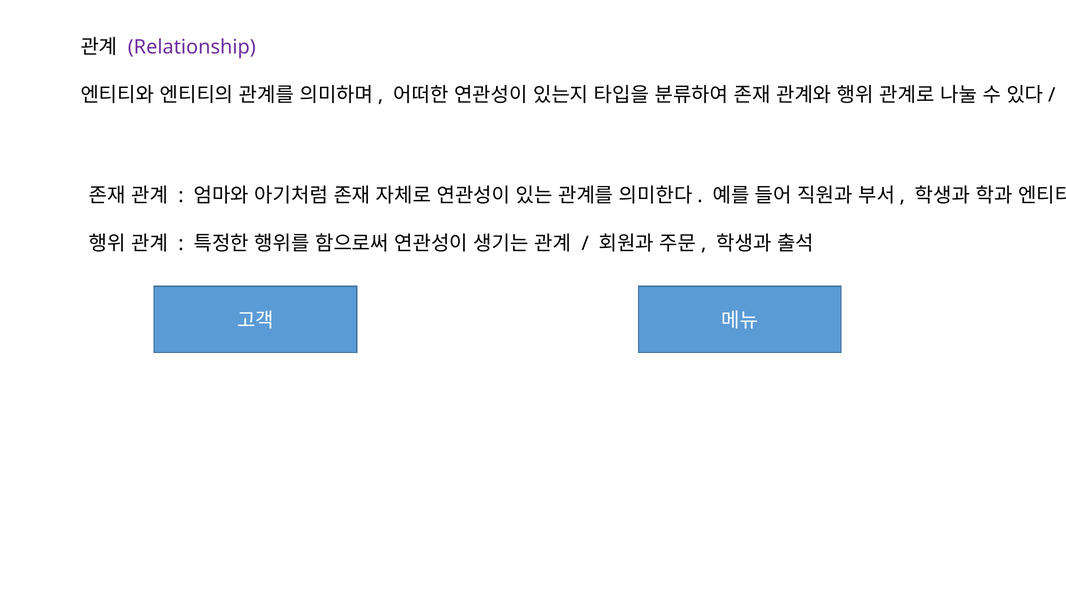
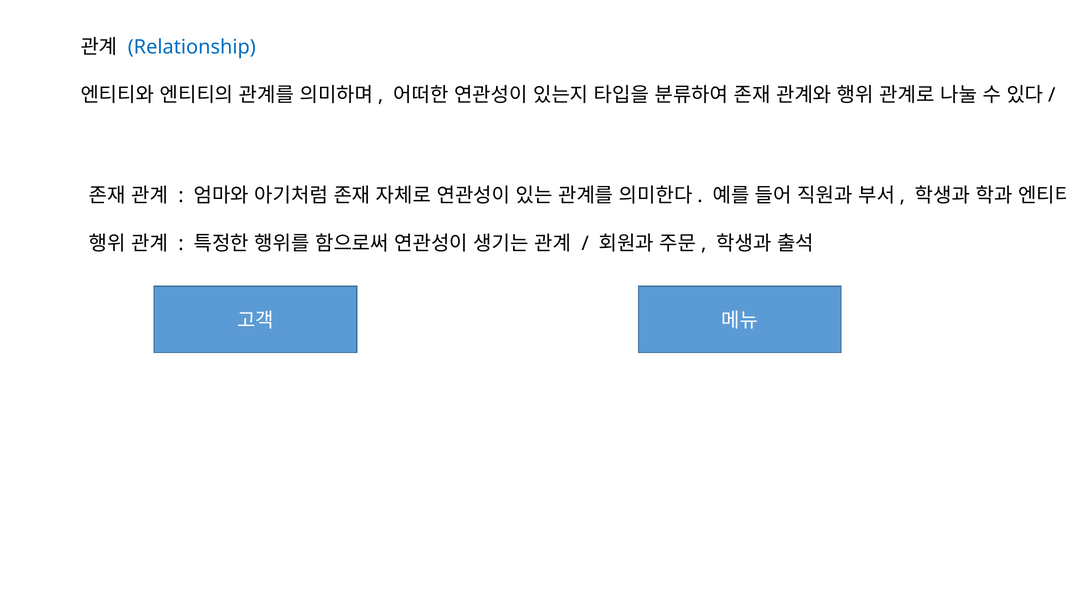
Relationship colour: purple -> blue
